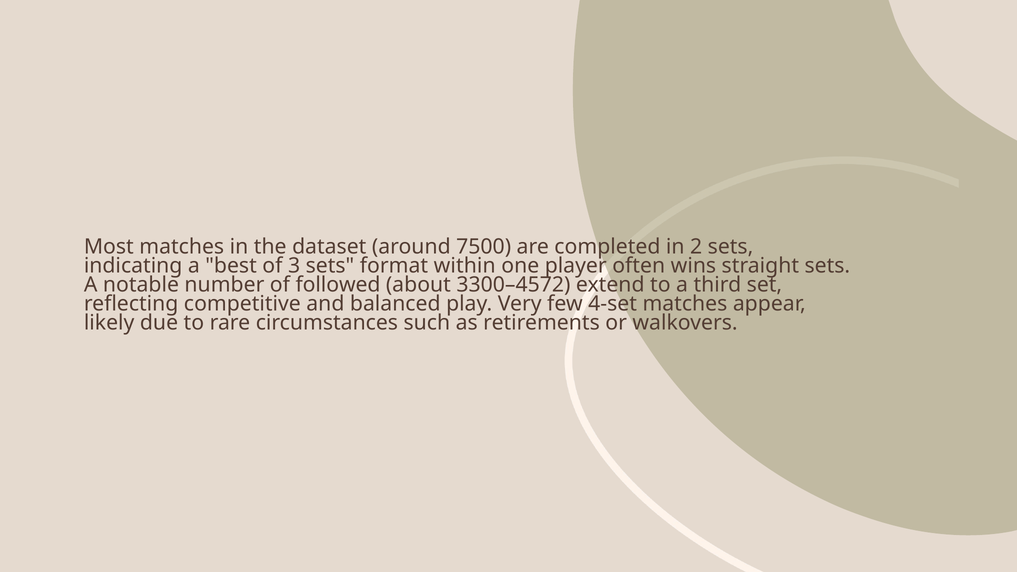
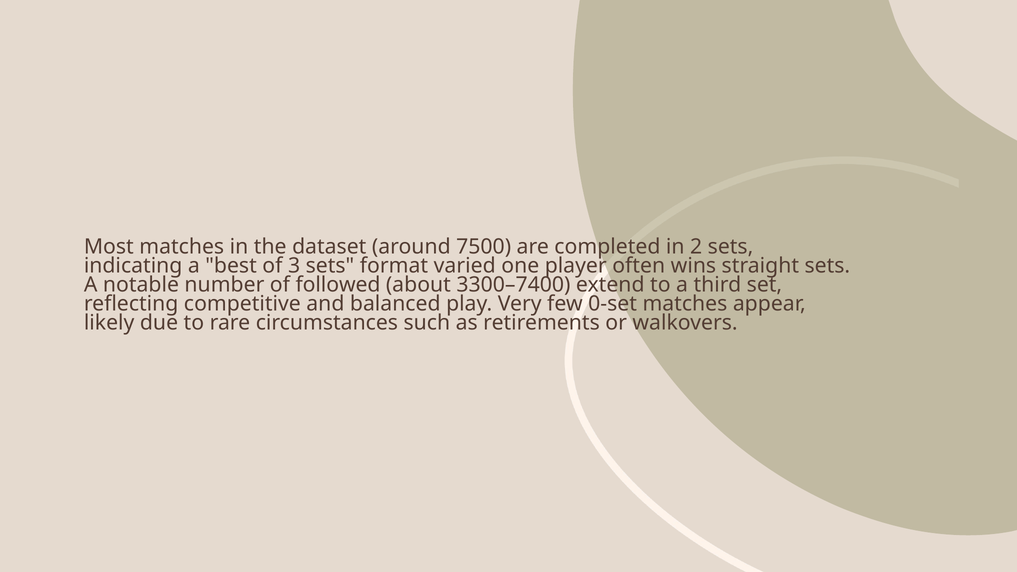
within: within -> varied
3300–4572: 3300–4572 -> 3300–7400
4-set: 4-set -> 0-set
